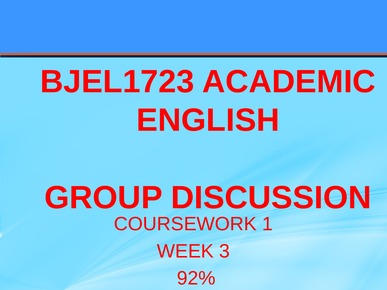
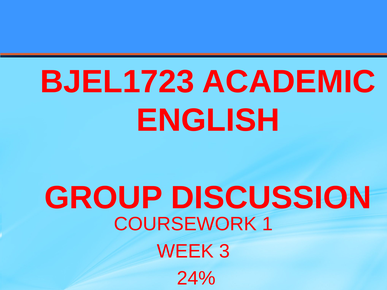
92%: 92% -> 24%
